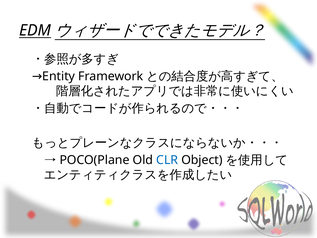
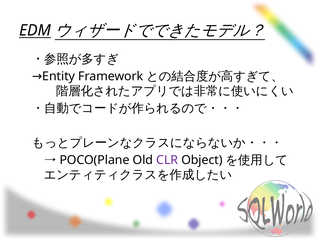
CLR colour: blue -> purple
